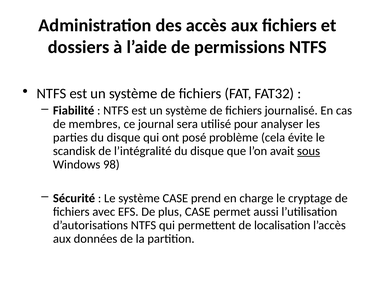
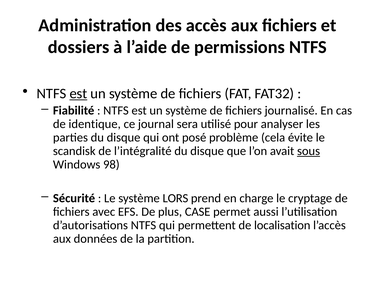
est at (78, 94) underline: none -> present
membres: membres -> identique
système CASE: CASE -> LORS
